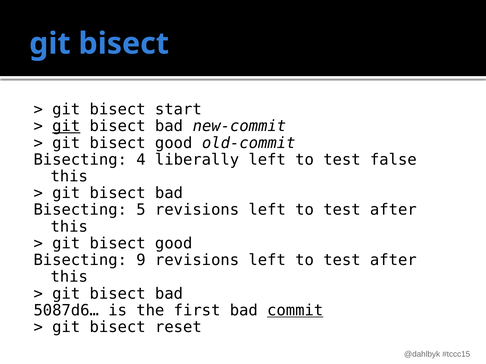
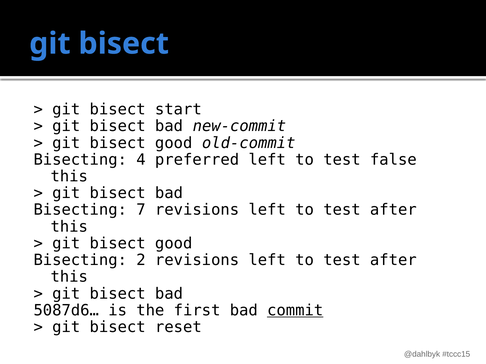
git at (66, 126) underline: present -> none
liberally: liberally -> preferred
5: 5 -> 7
9: 9 -> 2
